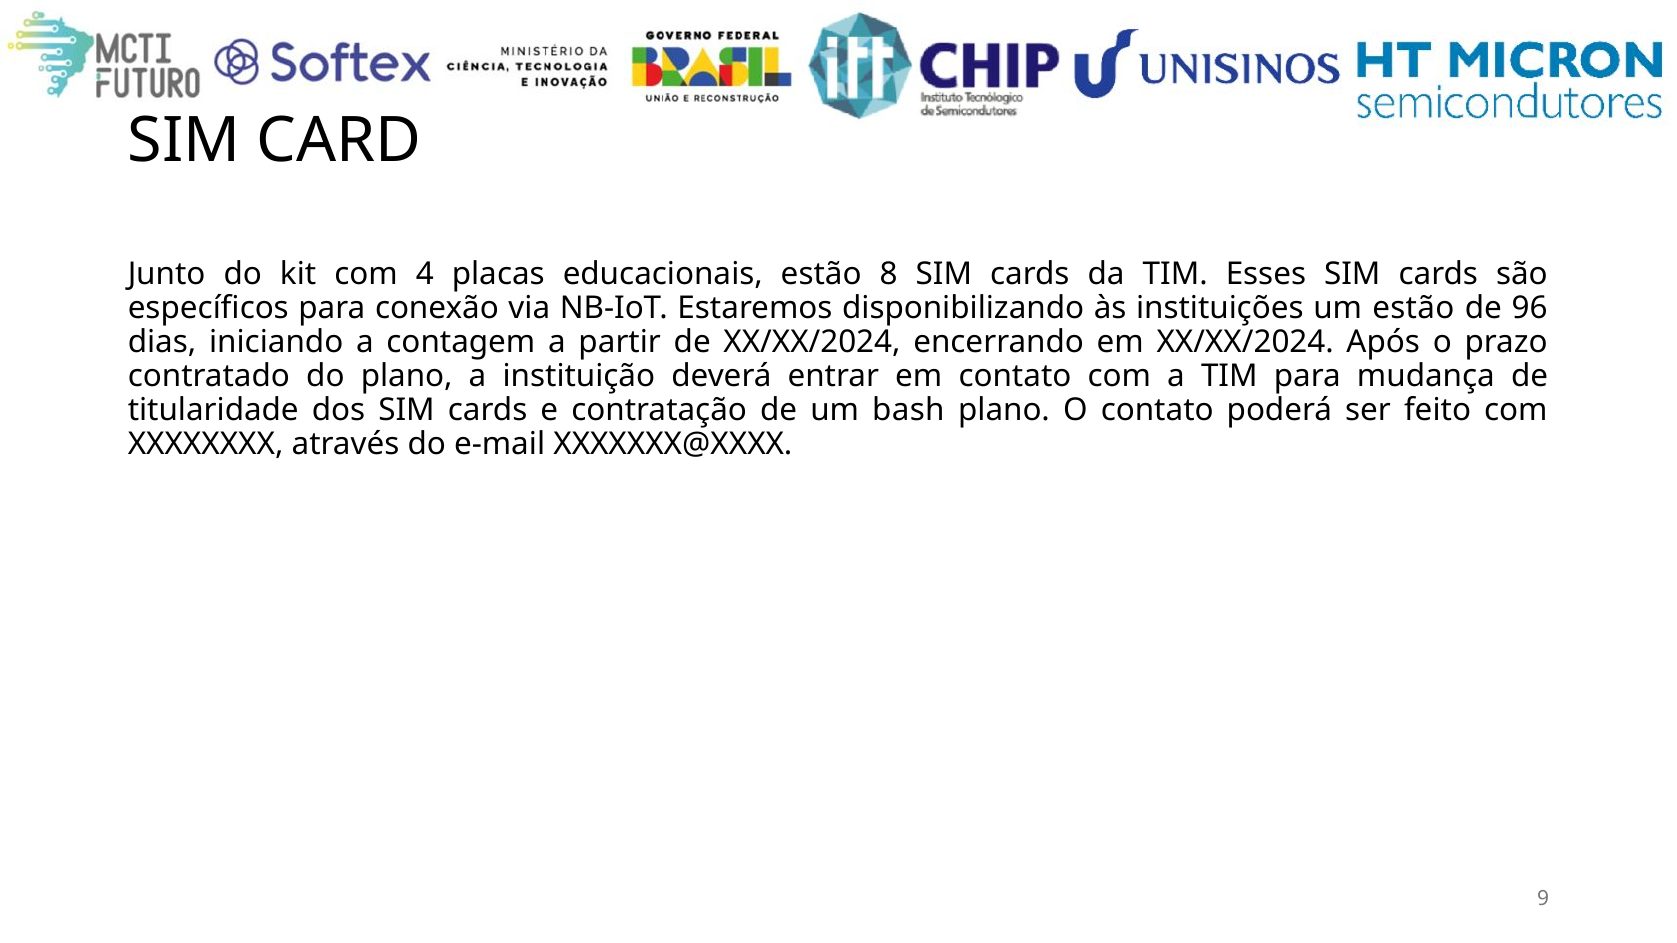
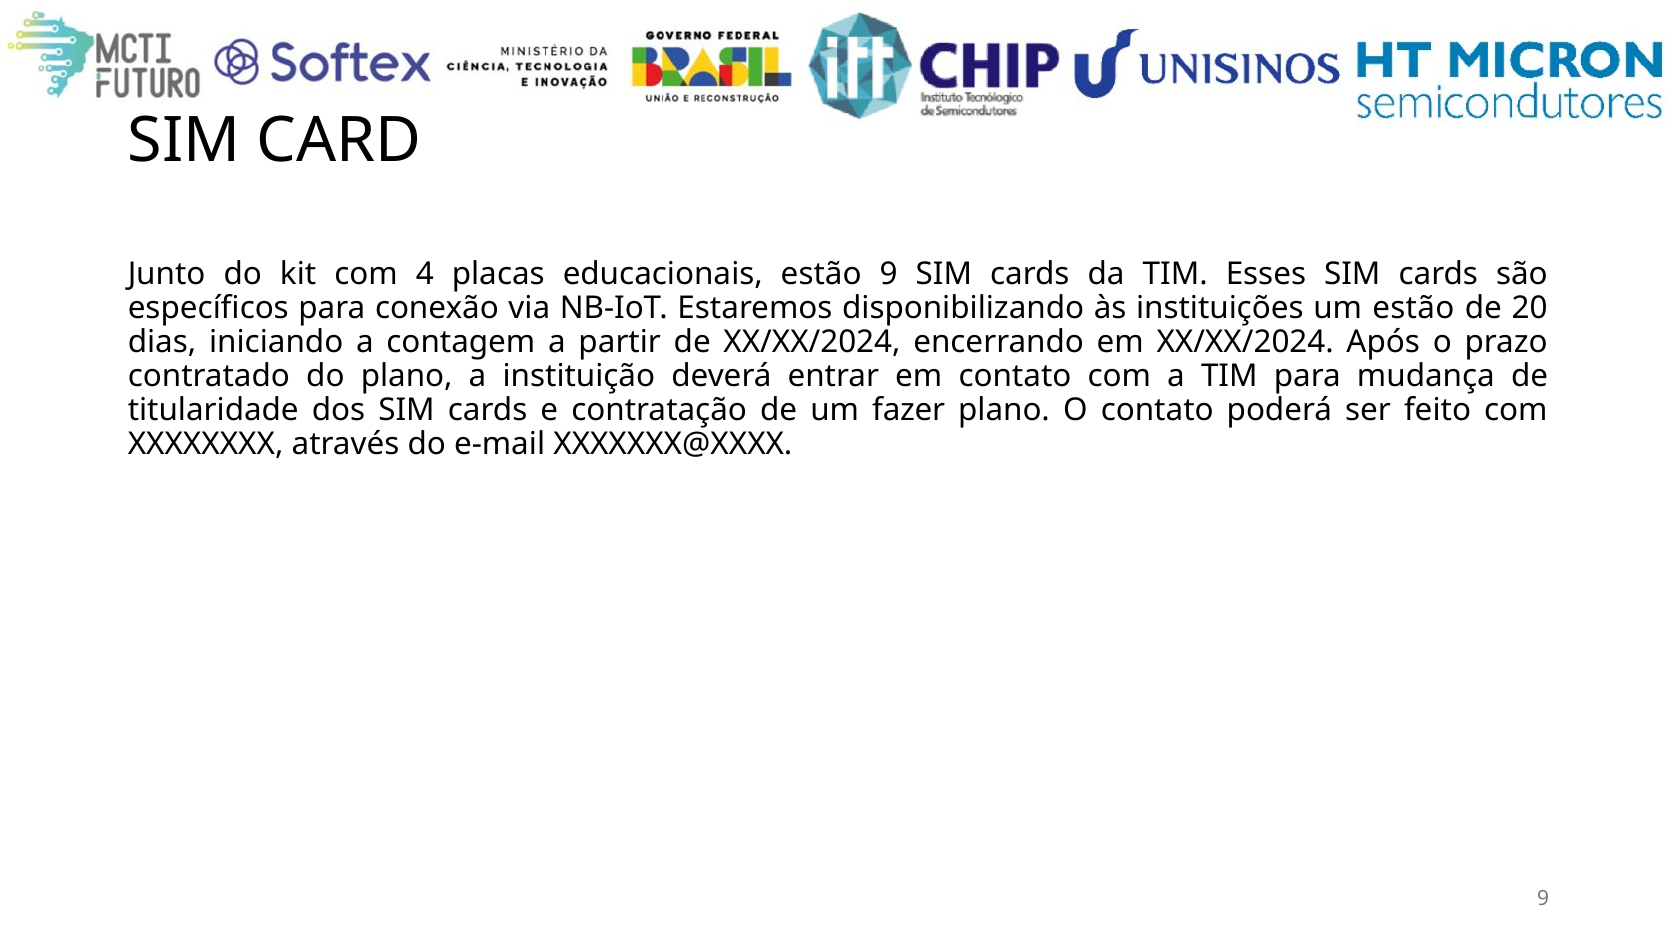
estão 8: 8 -> 9
96: 96 -> 20
bash: bash -> fazer
